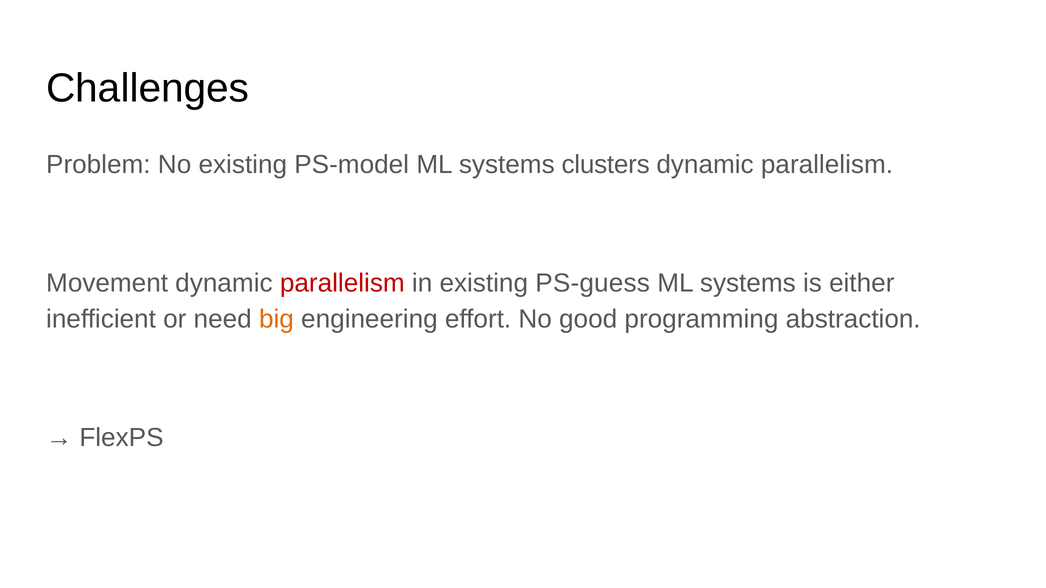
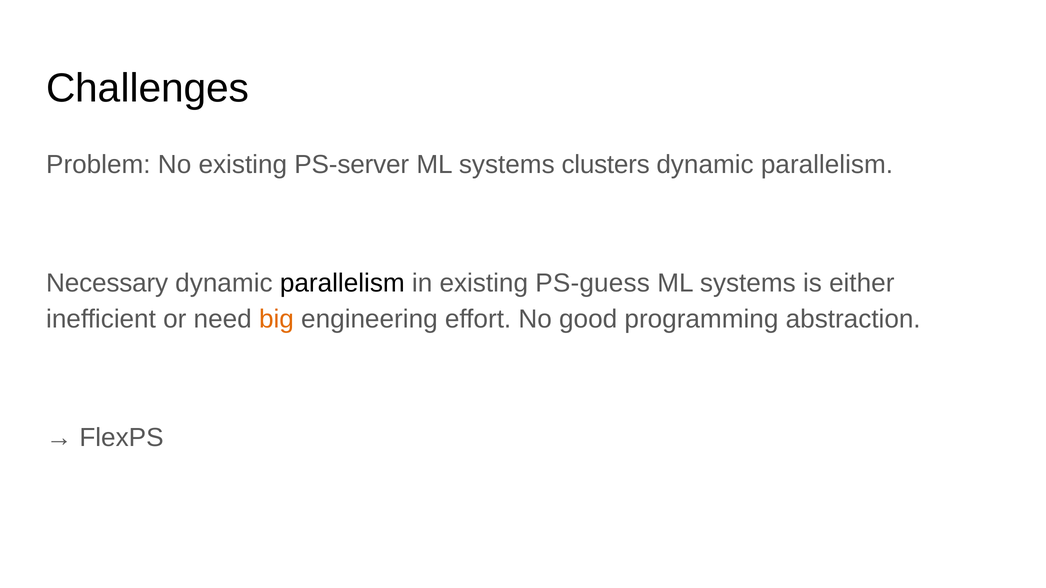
PS-model: PS-model -> PS-server
Movement: Movement -> Necessary
parallelism at (342, 283) colour: red -> black
